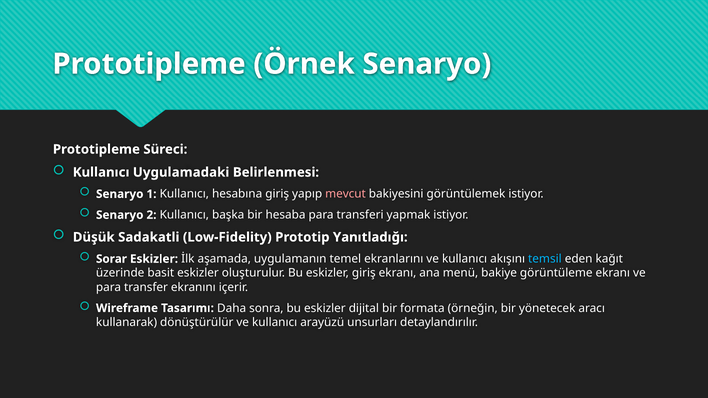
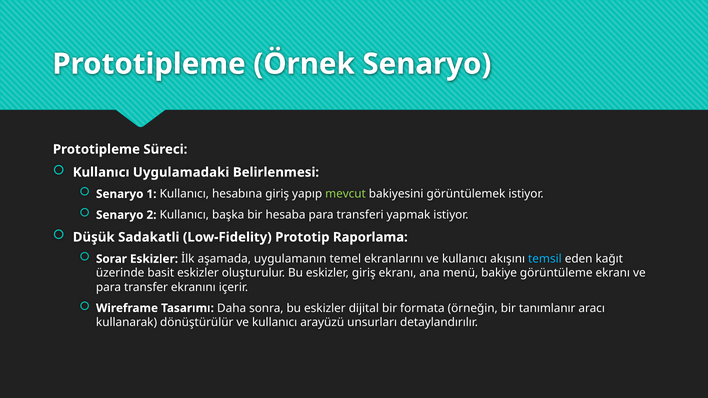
mevcut colour: pink -> light green
Yanıtladığı: Yanıtladığı -> Raporlama
yönetecek: yönetecek -> tanımlanır
